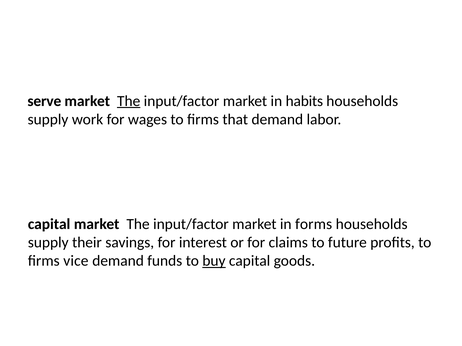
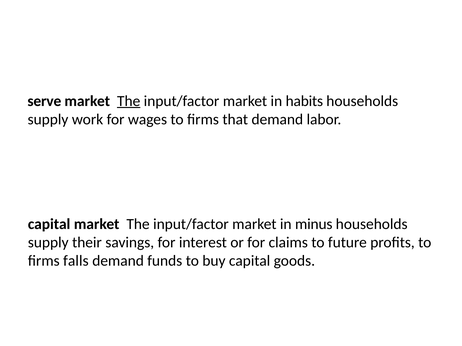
forms: forms -> minus
vice: vice -> falls
buy underline: present -> none
